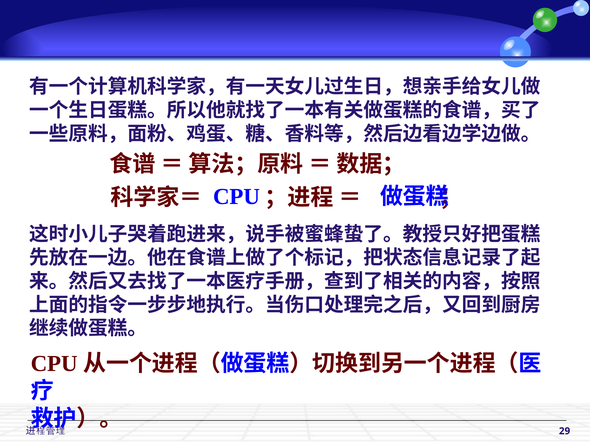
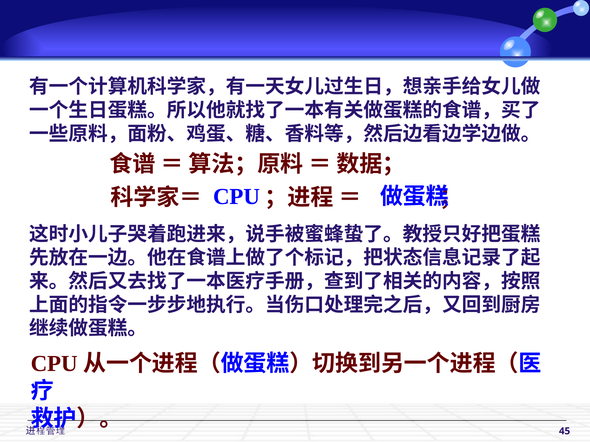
29: 29 -> 45
